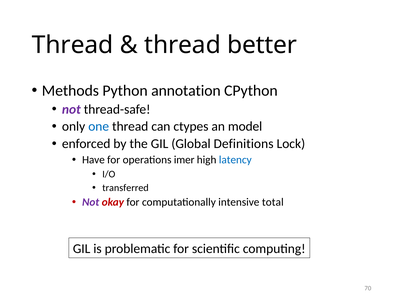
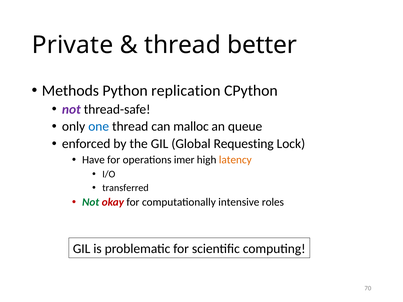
Thread at (73, 45): Thread -> Private
annotation: annotation -> replication
ctypes: ctypes -> malloc
model: model -> queue
Definitions: Definitions -> Requesting
latency colour: blue -> orange
Not at (91, 202) colour: purple -> green
total: total -> roles
